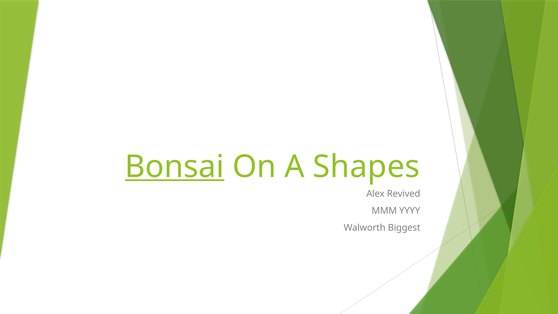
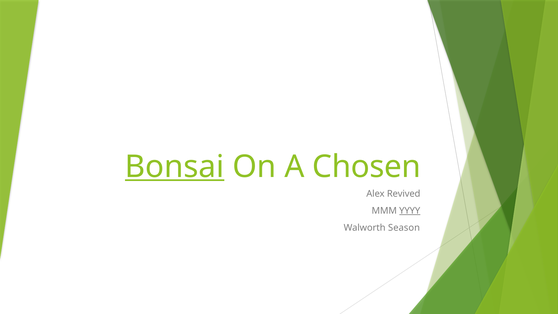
Shapes: Shapes -> Chosen
YYYY underline: none -> present
Biggest: Biggest -> Season
